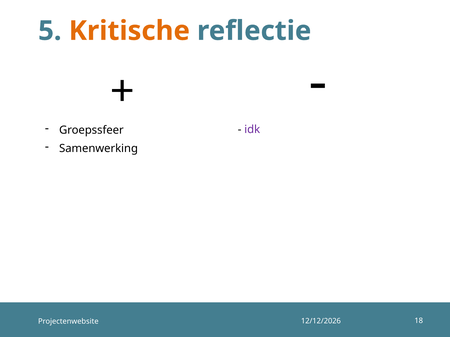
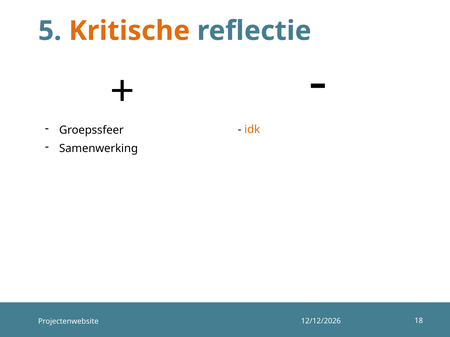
idk colour: purple -> orange
